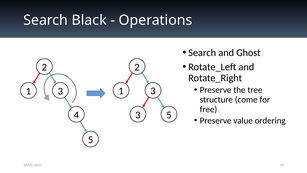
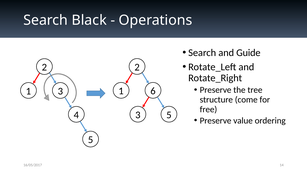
Ghost: Ghost -> Guide
3 at (153, 91): 3 -> 6
